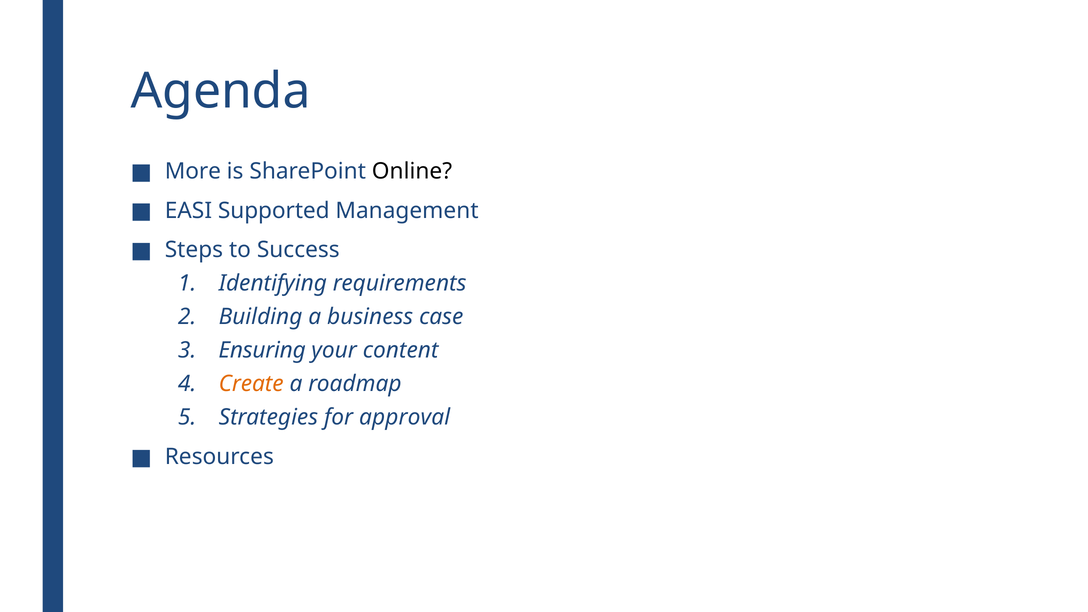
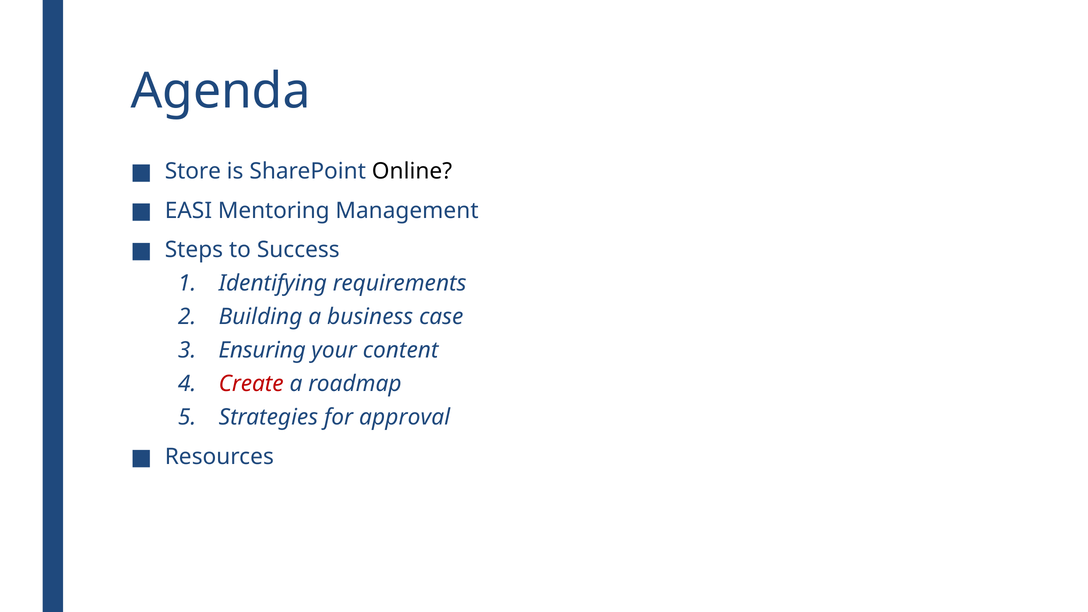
More: More -> Store
Supported: Supported -> Mentoring
Create colour: orange -> red
